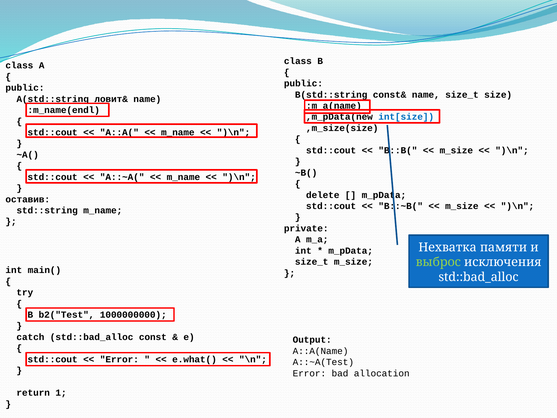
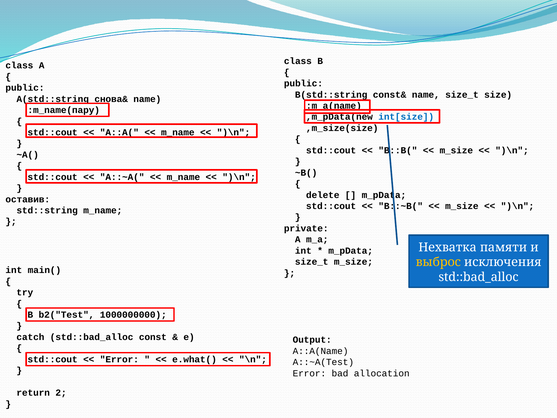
ловит&: ловит& -> снова&
:m_name(endl: :m_name(endl -> :m_name(пару
выброс colour: light green -> yellow
1: 1 -> 2
